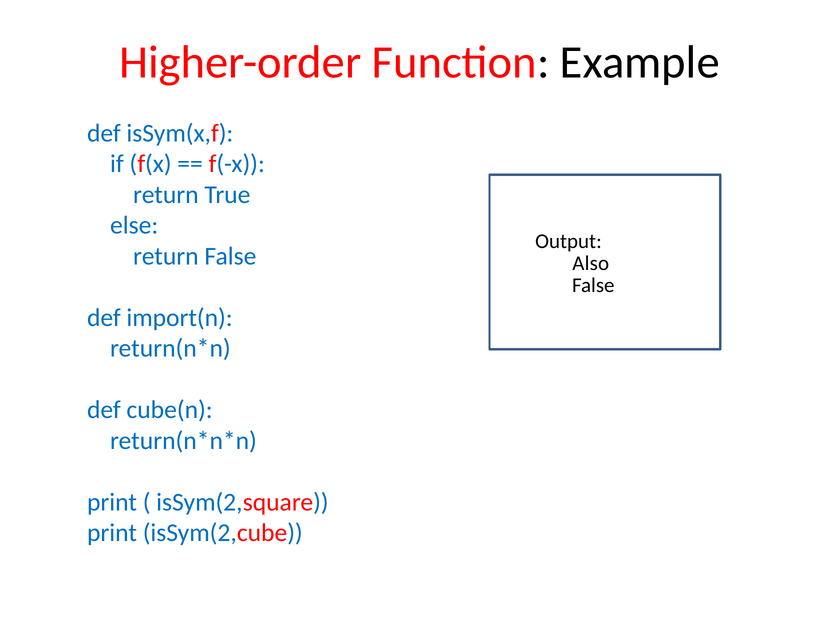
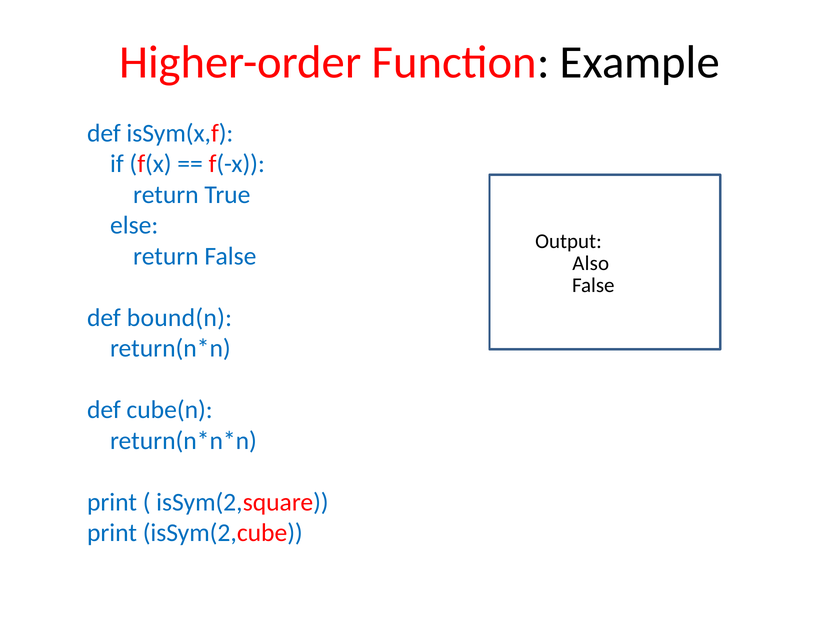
import(n: import(n -> bound(n
